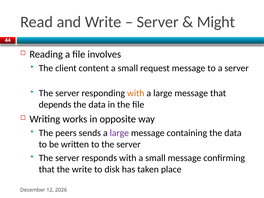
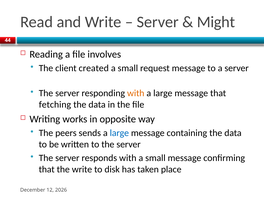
content: content -> created
depends: depends -> fetching
large at (119, 133) colour: purple -> blue
